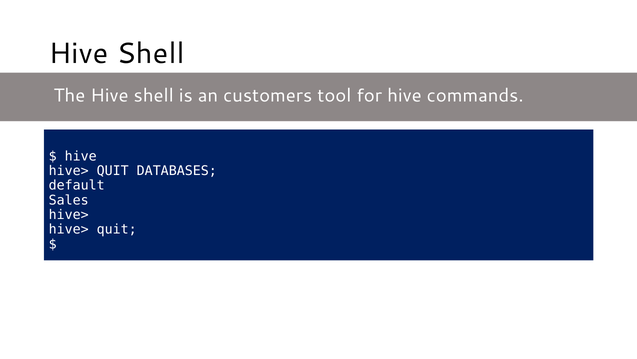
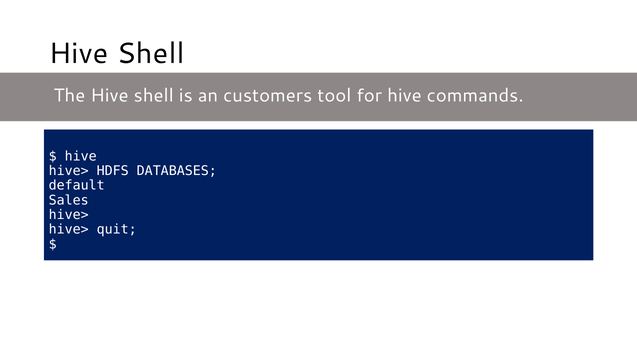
QUIT at (113, 171): QUIT -> HDFS
